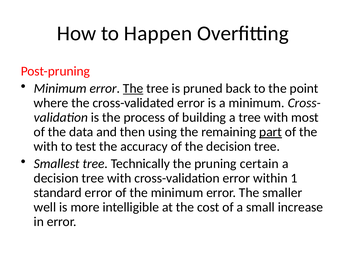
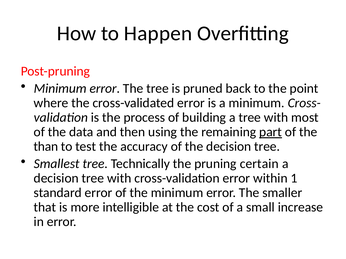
The at (133, 89) underline: present -> none
with at (46, 147): with -> than
well: well -> that
